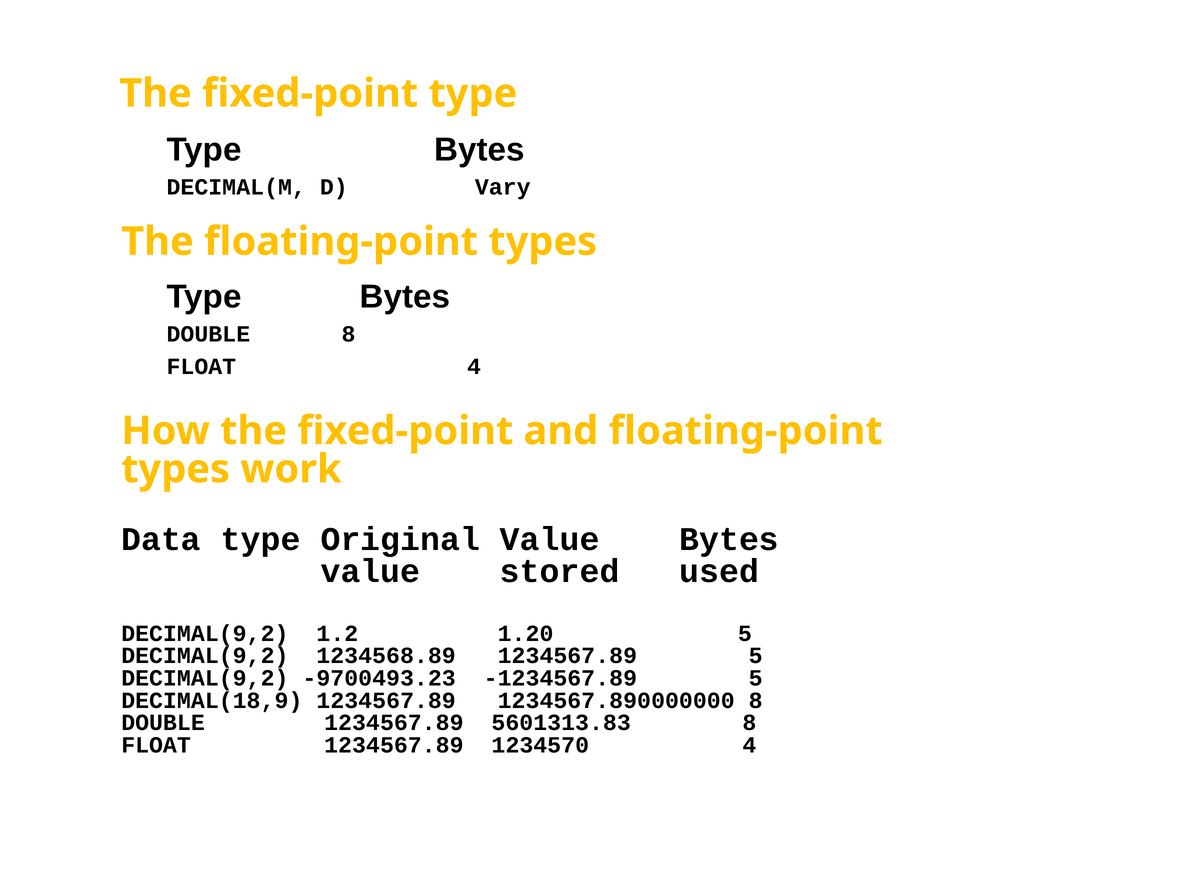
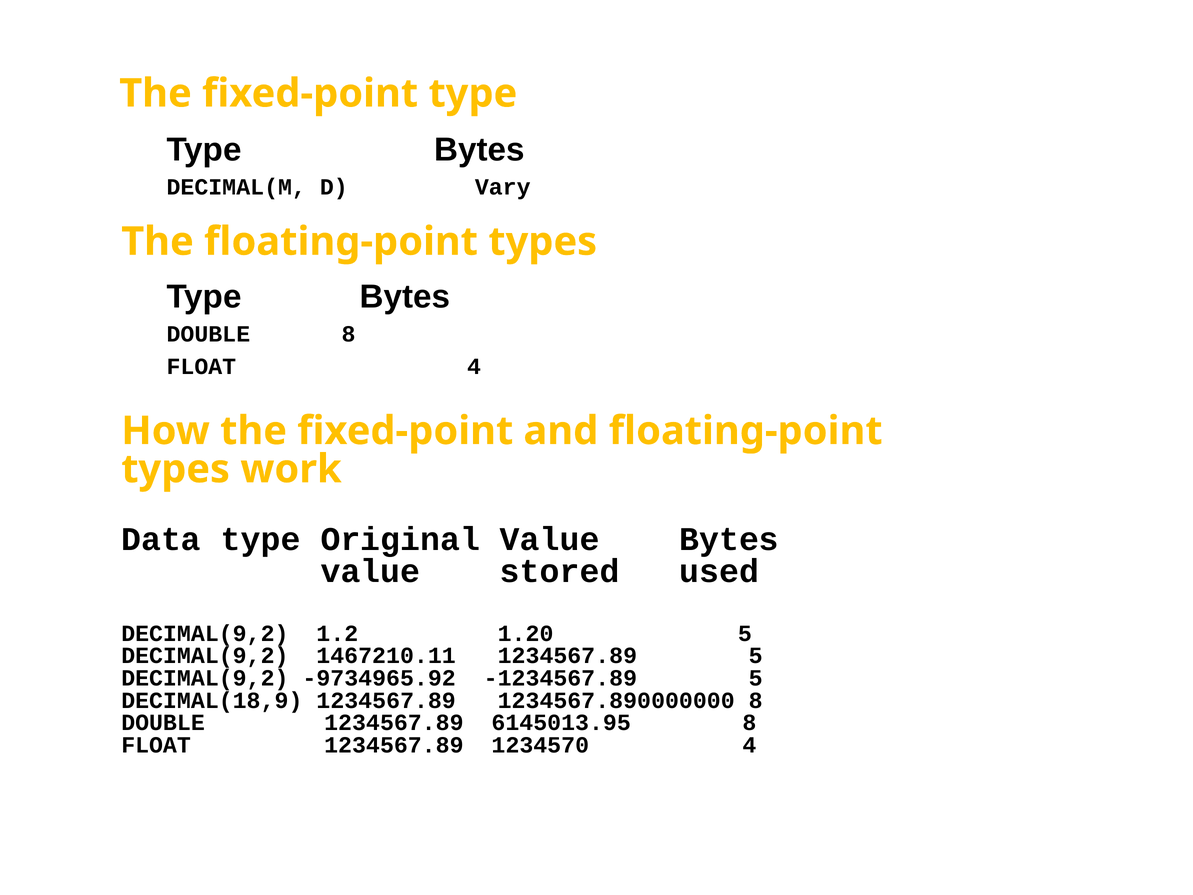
1234568.89: 1234568.89 -> 1467210.11
-9700493.23: -9700493.23 -> -9734965.92
5601313.83: 5601313.83 -> 6145013.95
